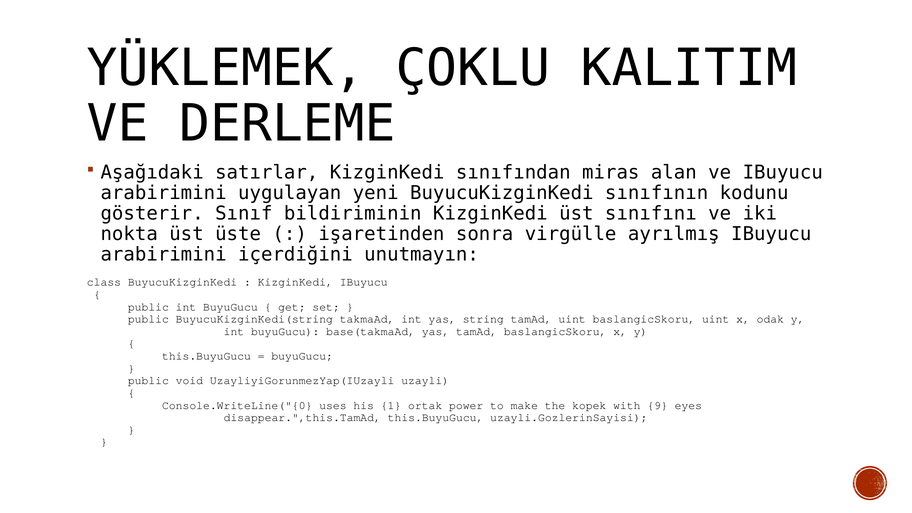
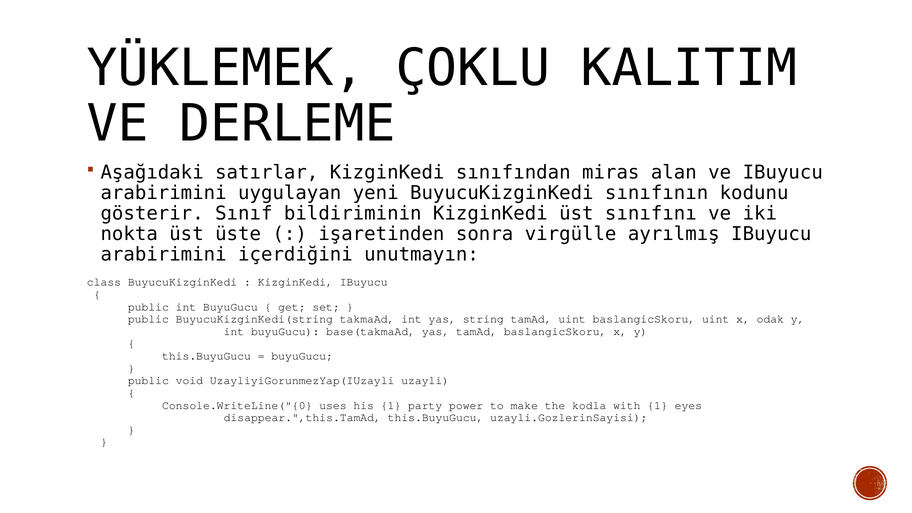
ortak: ortak -> party
kopek: kopek -> kodla
with 9: 9 -> 1
